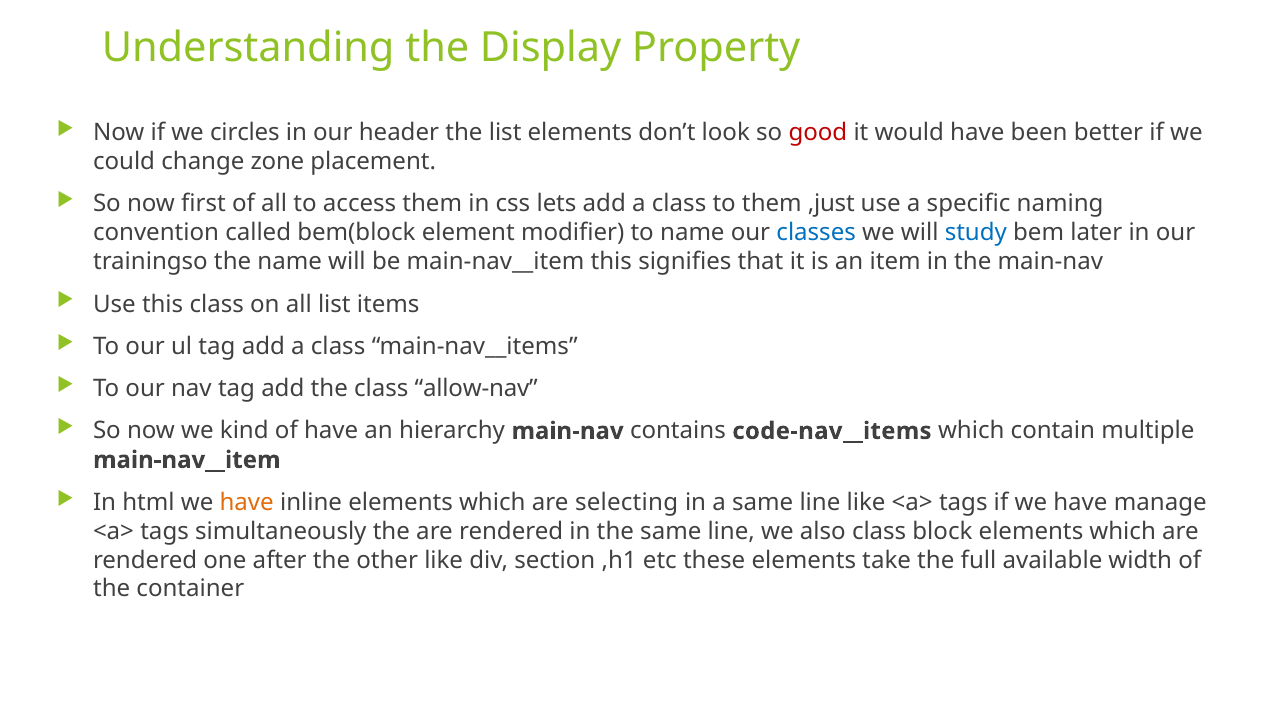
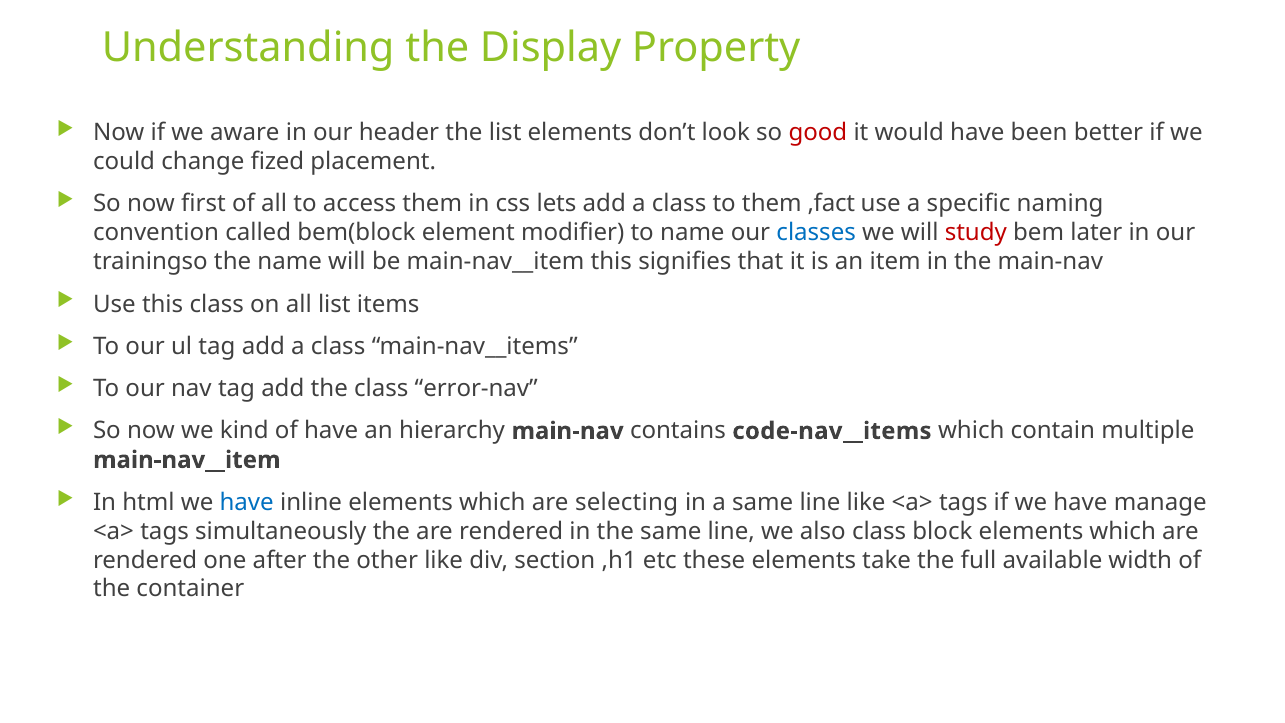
circles: circles -> aware
zone: zone -> fized
,just: ,just -> ,fact
study colour: blue -> red
allow-nav: allow-nav -> error-nav
have at (247, 502) colour: orange -> blue
